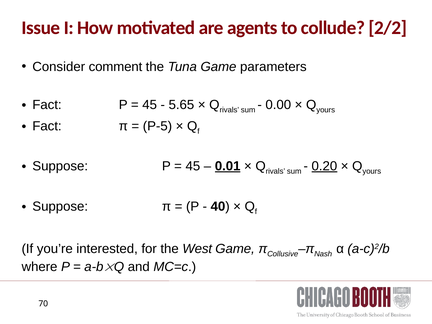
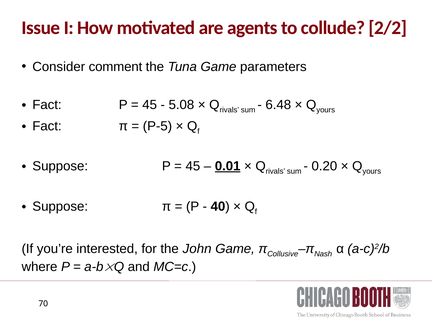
5.65: 5.65 -> 5.08
0.00: 0.00 -> 6.48
0.20 underline: present -> none
West: West -> John
